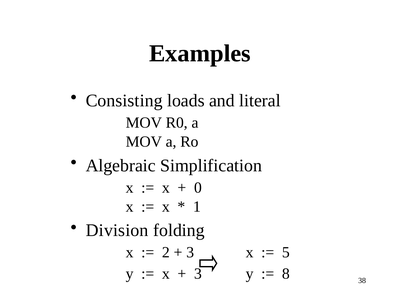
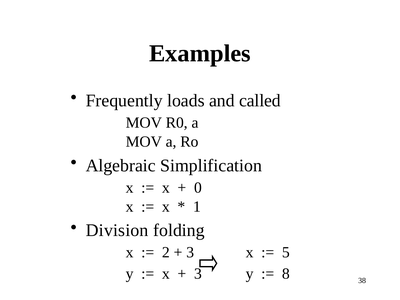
Consisting: Consisting -> Frequently
literal: literal -> called
